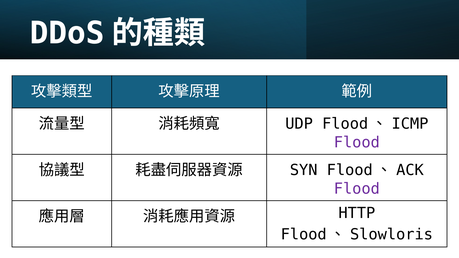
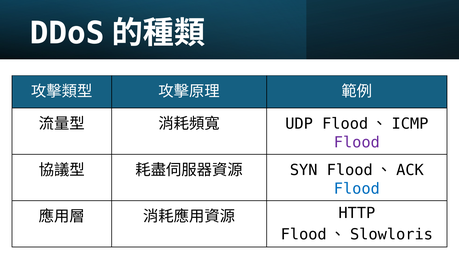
Flood at (357, 189) colour: purple -> blue
